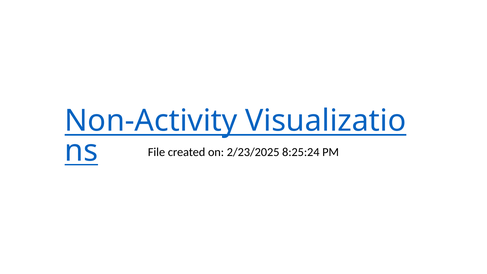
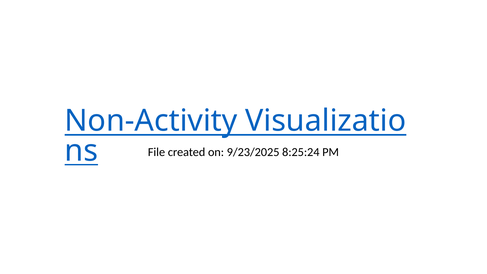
2/23/2025: 2/23/2025 -> 9/23/2025
